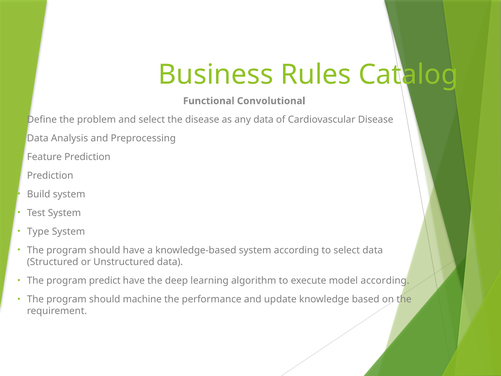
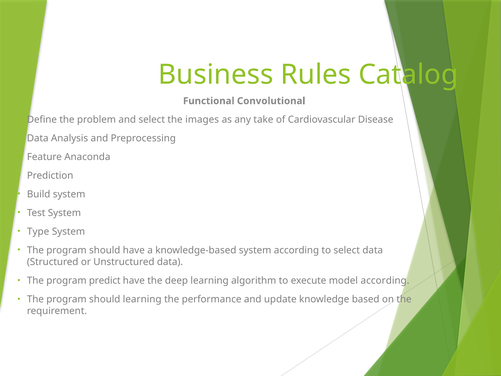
the disease: disease -> images
any data: data -> take
Feature Prediction: Prediction -> Anaconda
should machine: machine -> learning
